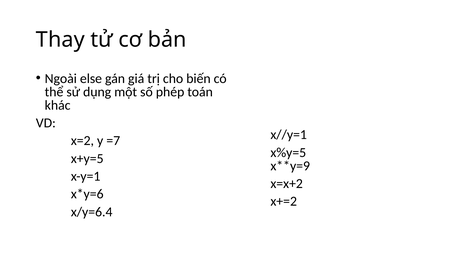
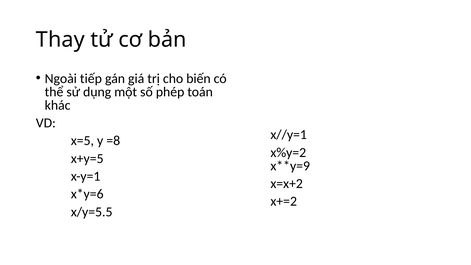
else: else -> tiếp
x=2: x=2 -> x=5
=7: =7 -> =8
x%y=5: x%y=5 -> x%y=2
x/y=6.4: x/y=6.4 -> x/y=5.5
